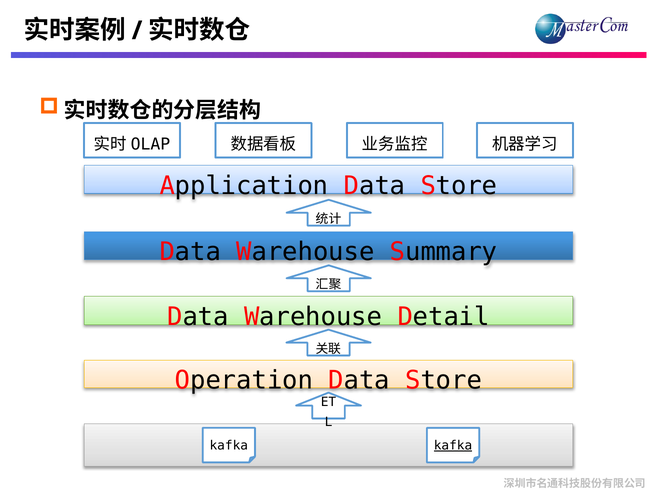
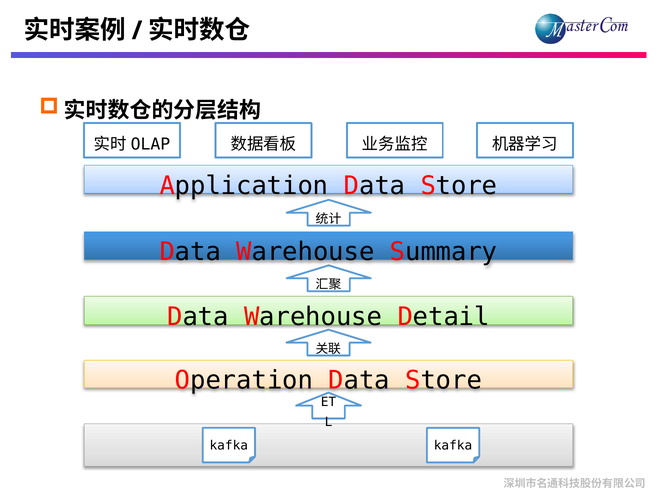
kafka at (453, 446) underline: present -> none
